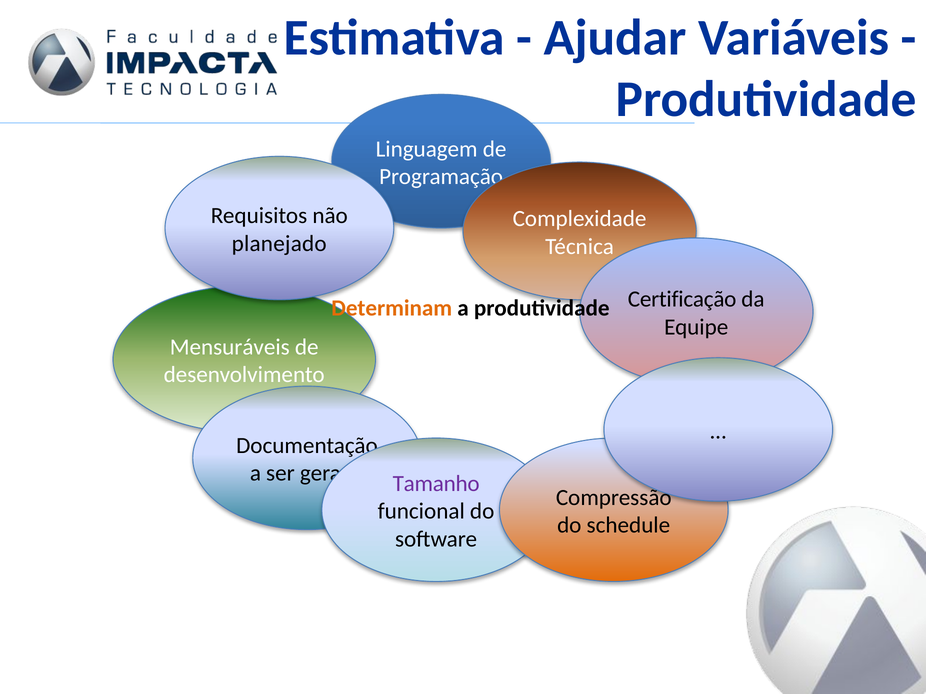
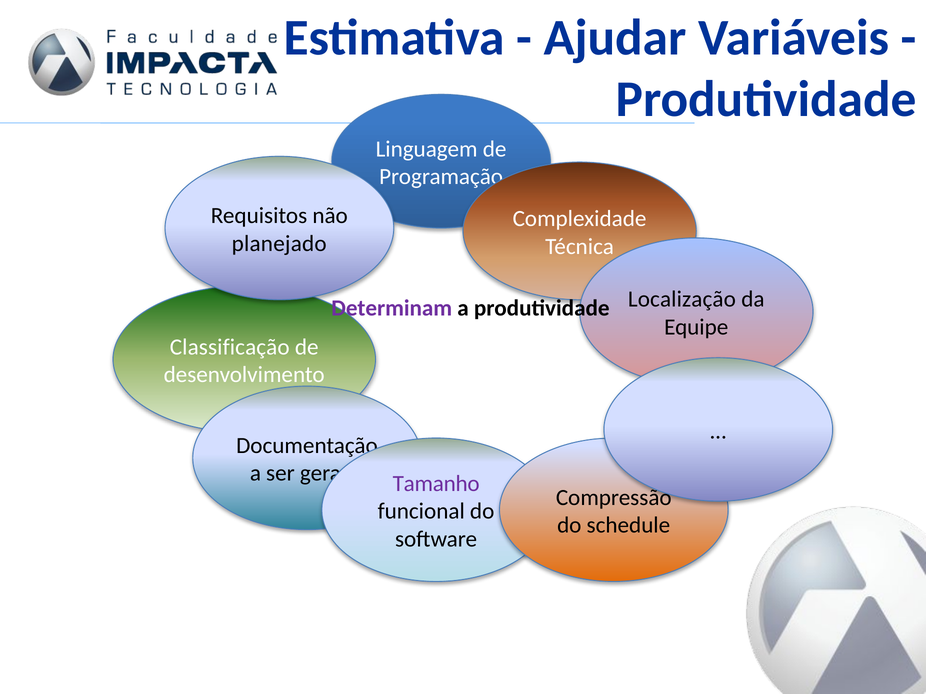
Certificação: Certificação -> Localização
Determinam colour: orange -> purple
Mensuráveis: Mensuráveis -> Classificação
